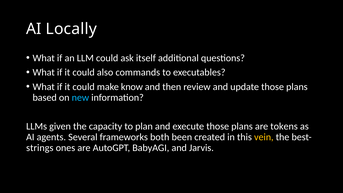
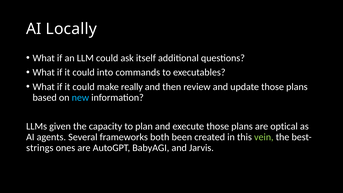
also: also -> into
know: know -> really
tokens: tokens -> optical
vein colour: yellow -> light green
